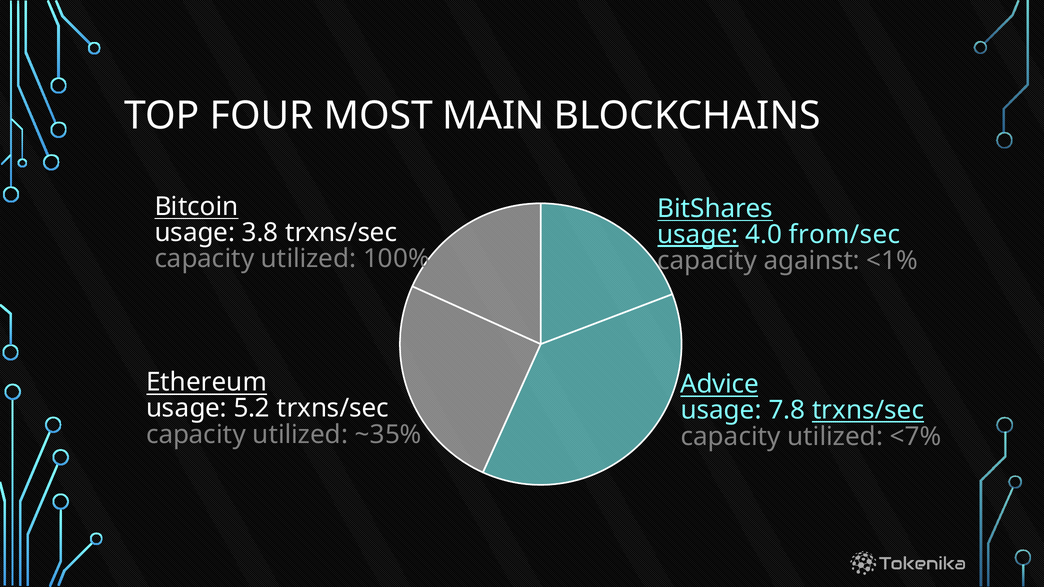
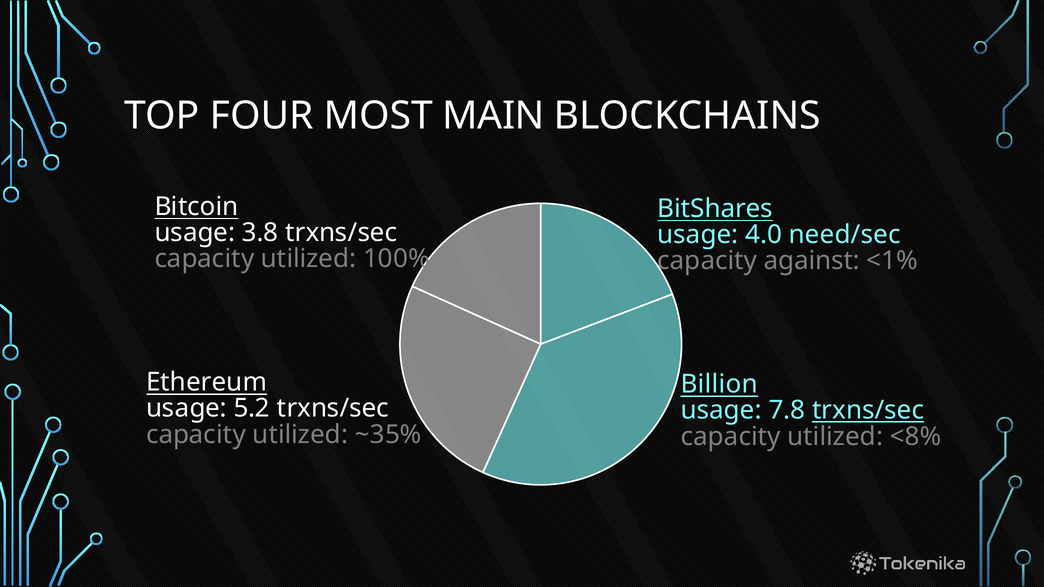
usage at (698, 235) underline: present -> none
from/sec: from/sec -> need/sec
Advice: Advice -> Billion
<7%: <7% -> <8%
